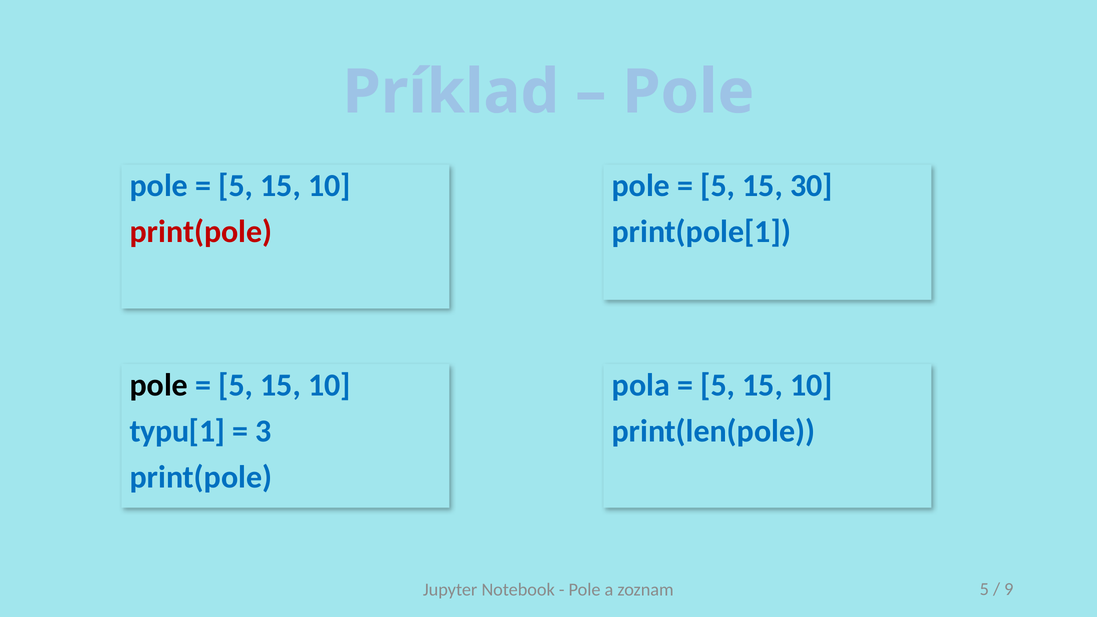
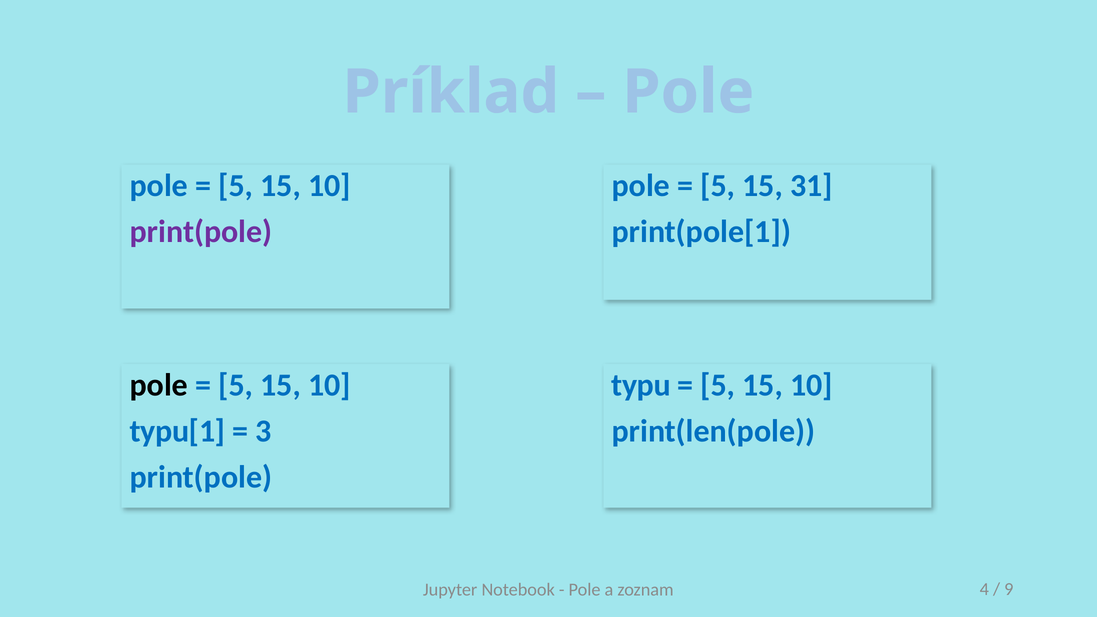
30: 30 -> 31
print(pole at (201, 232) colour: red -> purple
pola: pola -> typu
zoznam 5: 5 -> 4
